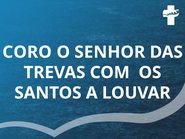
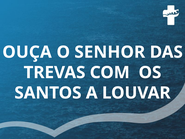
CORO: CORO -> OUÇA
